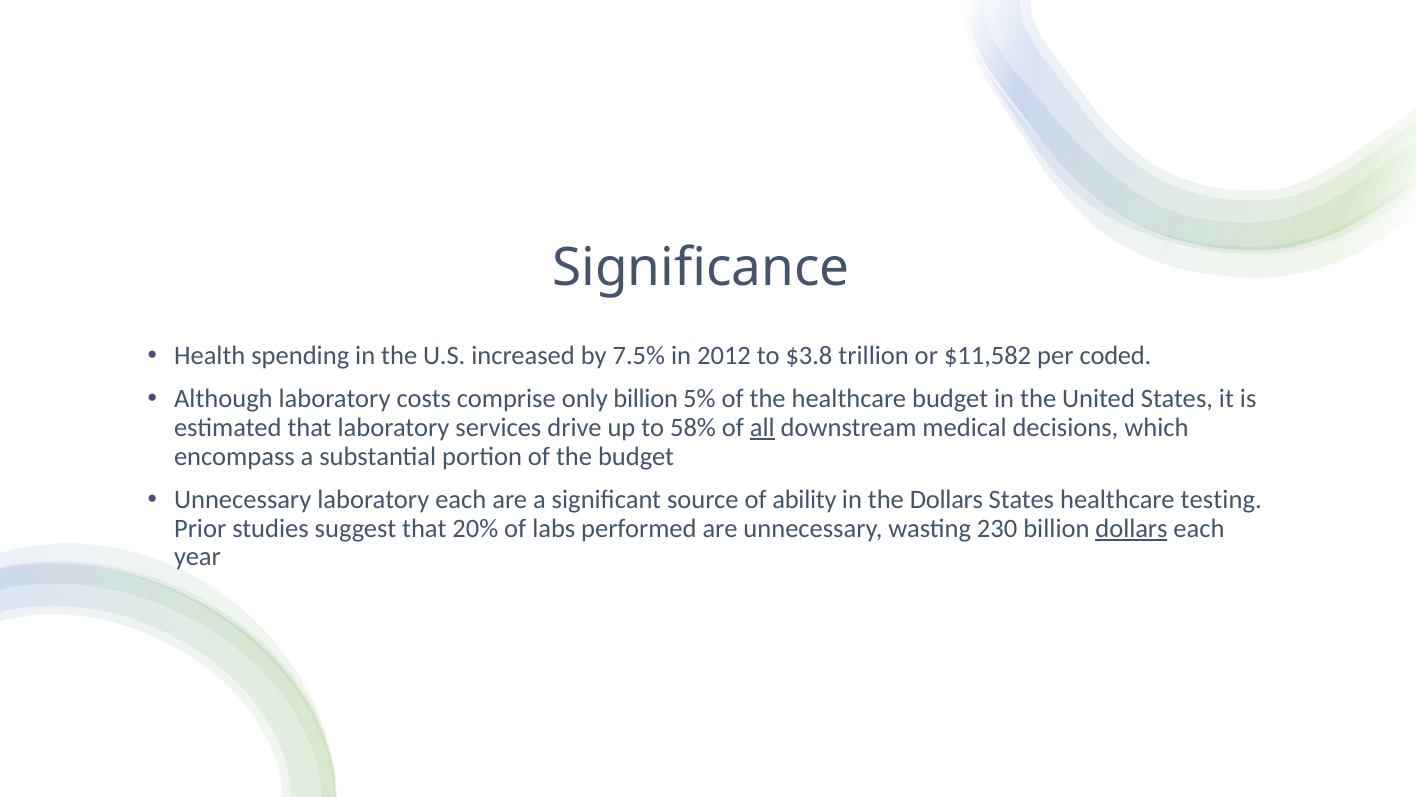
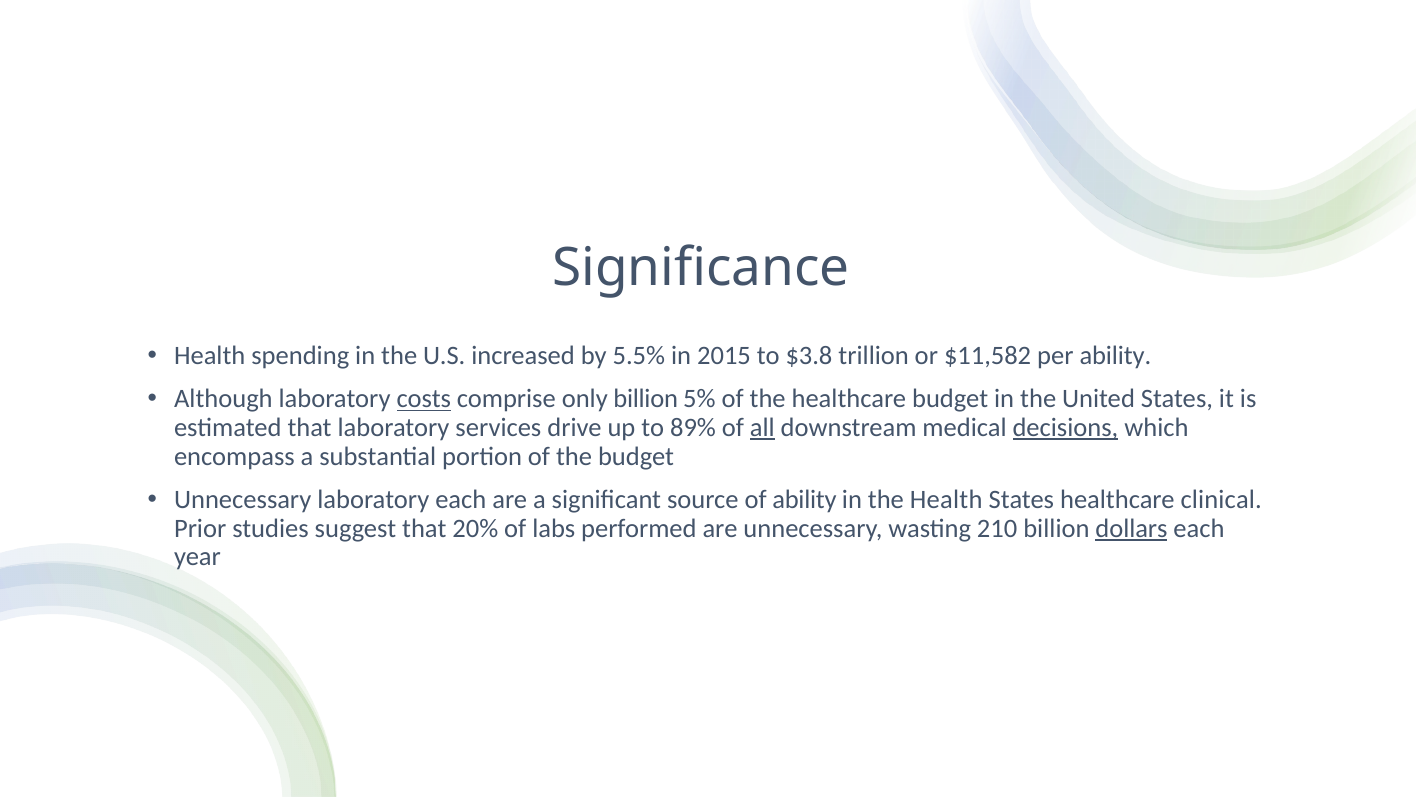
7.5%: 7.5% -> 5.5%
2012: 2012 -> 2015
per coded: coded -> ability
costs underline: none -> present
58%: 58% -> 89%
decisions underline: none -> present
the Dollars: Dollars -> Health
testing: testing -> clinical
230: 230 -> 210
